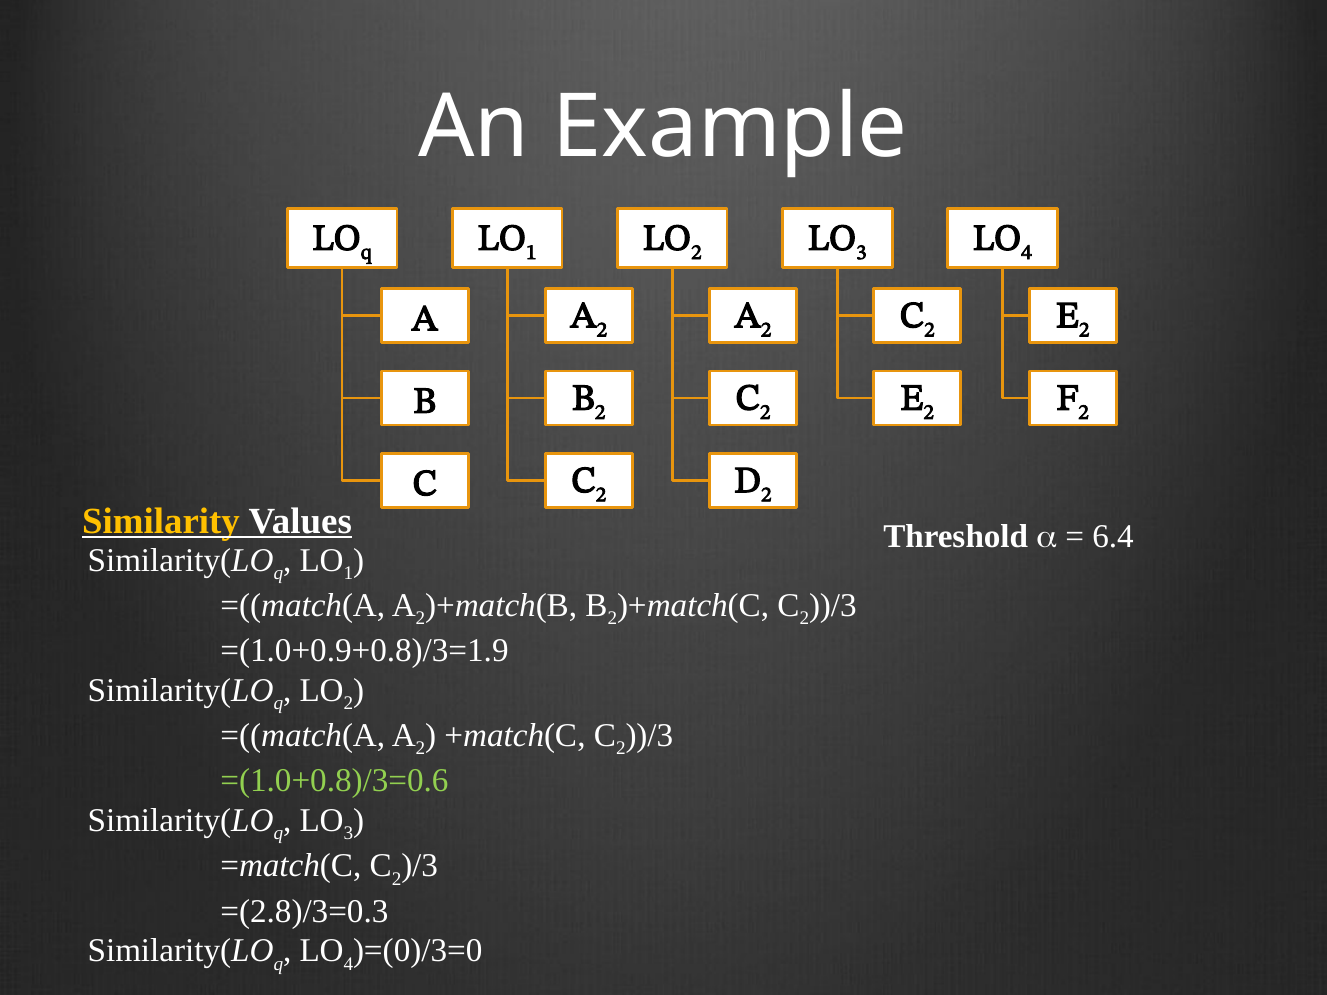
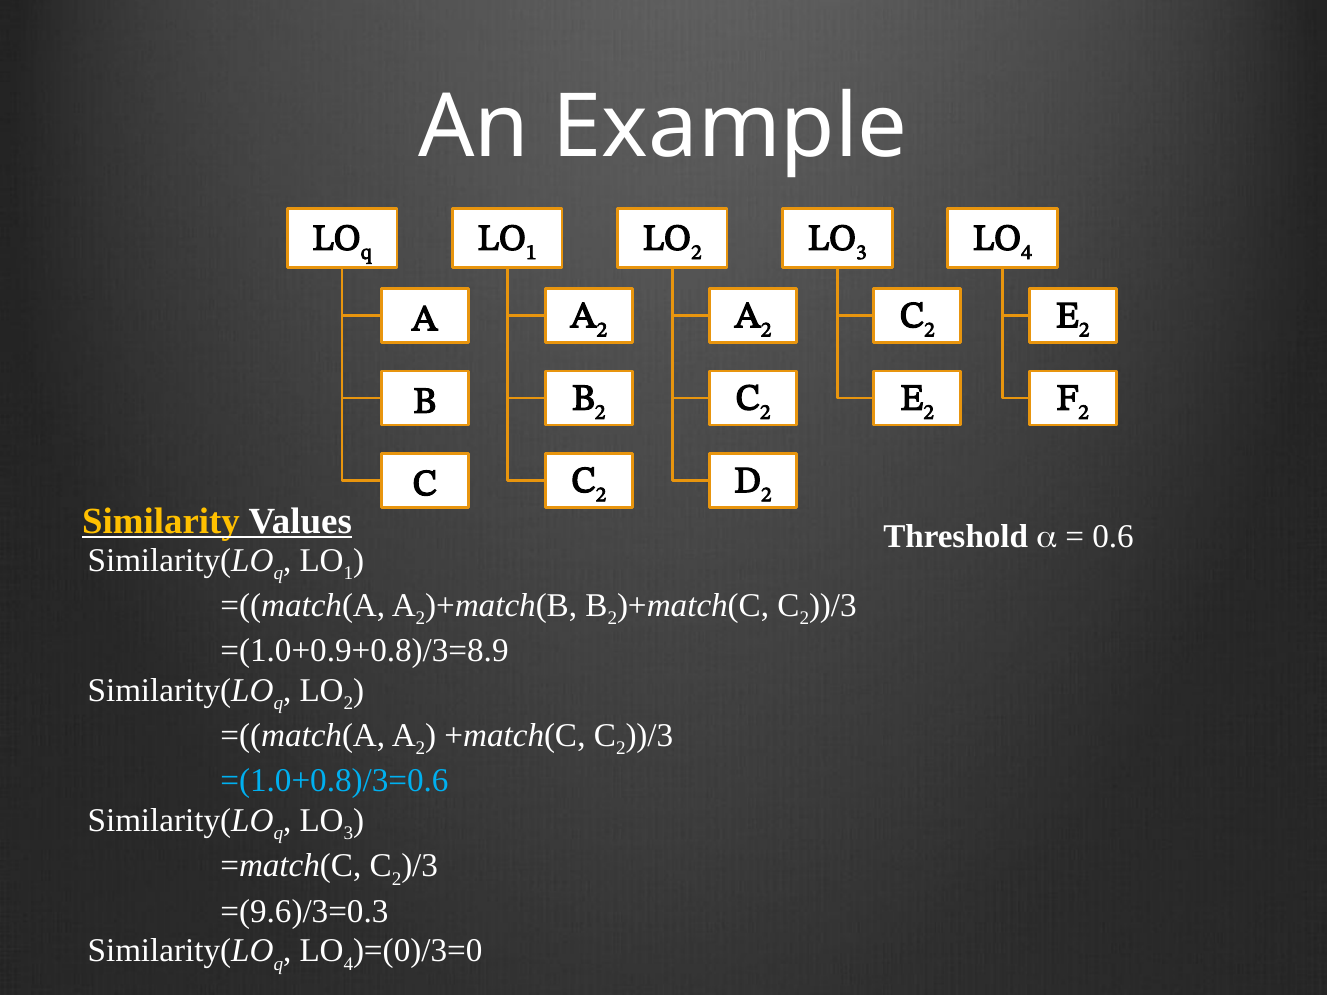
6.4: 6.4 -> 0.6
=(1.0+0.9+0.8)/3=1.9: =(1.0+0.9+0.8)/3=1.9 -> =(1.0+0.9+0.8)/3=8.9
=(1.0+0.8)/3=0.6 colour: light green -> light blue
=(2.8)/3=0.3: =(2.8)/3=0.3 -> =(9.6)/3=0.3
